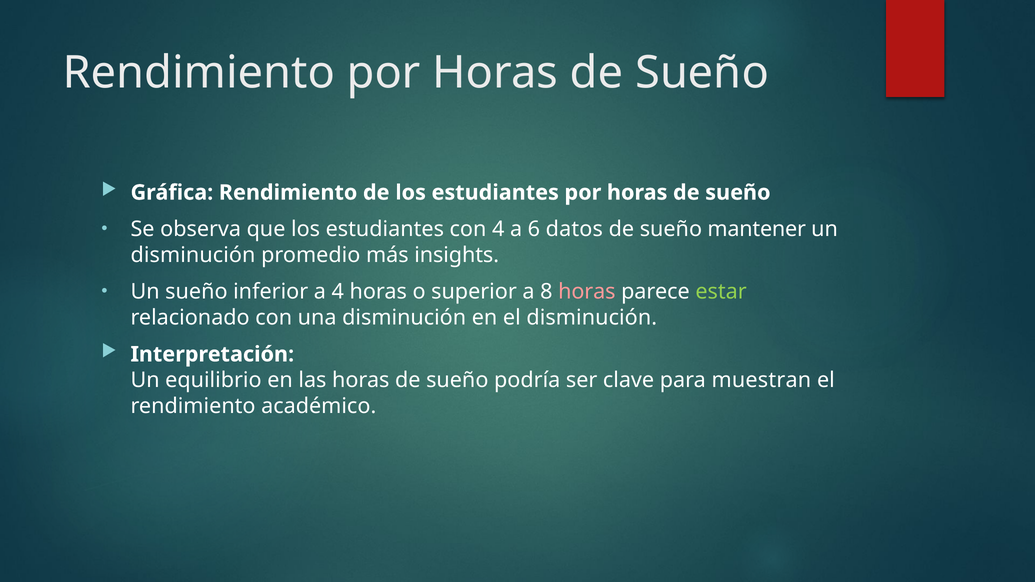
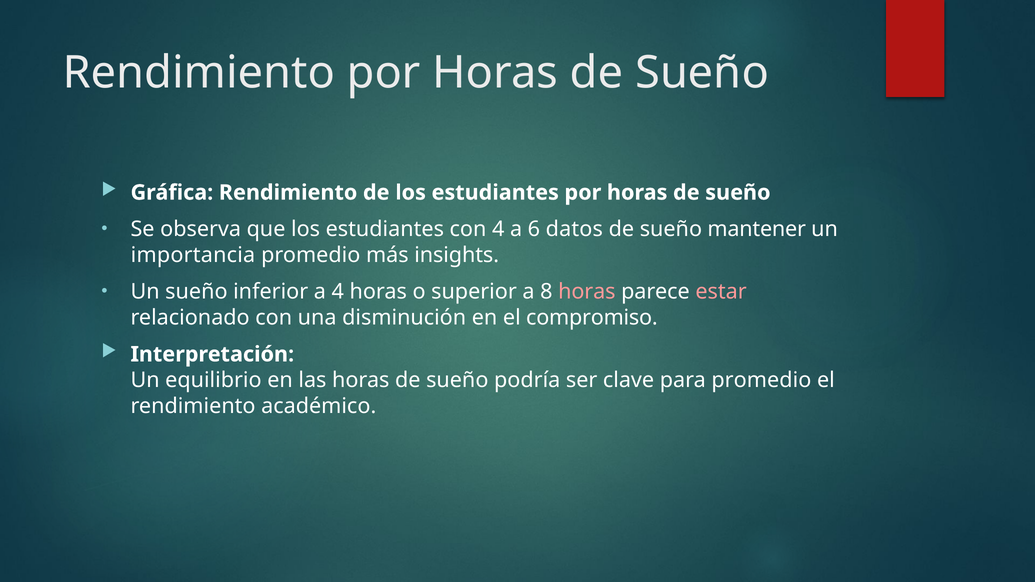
disminución at (193, 255): disminución -> importancia
estar colour: light green -> pink
el disminución: disminución -> compromiso
para muestran: muestran -> promedio
